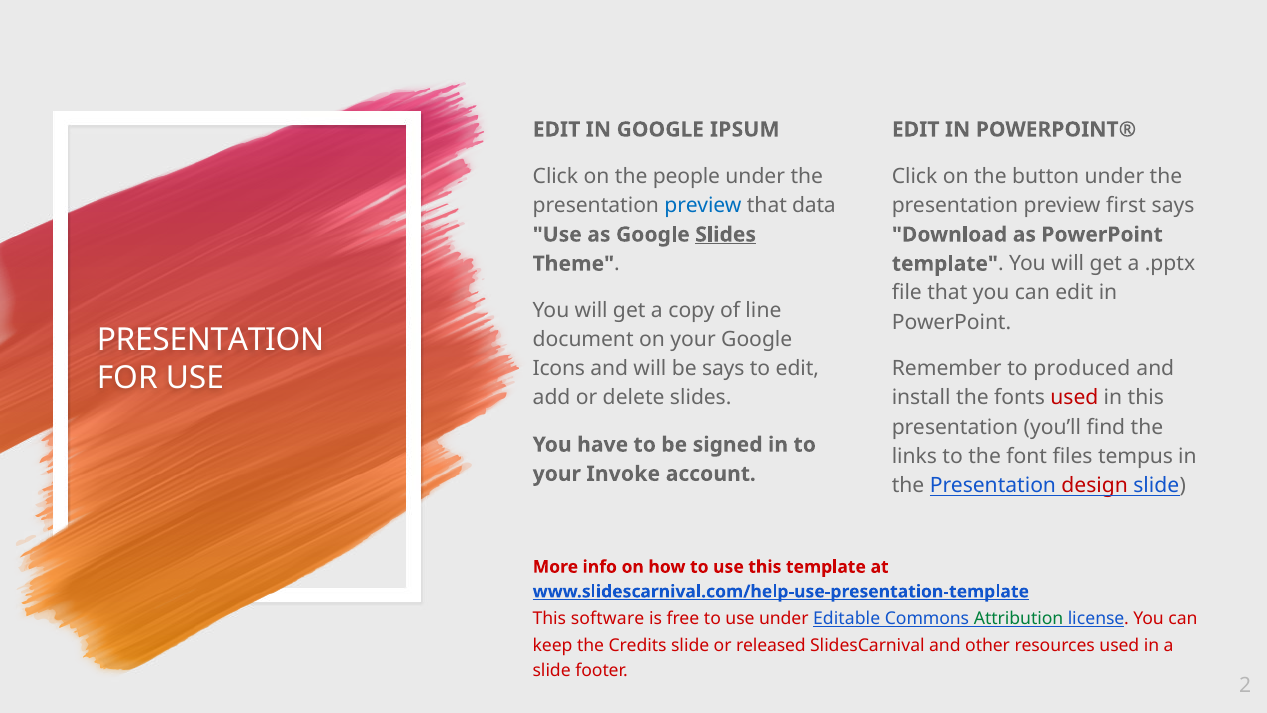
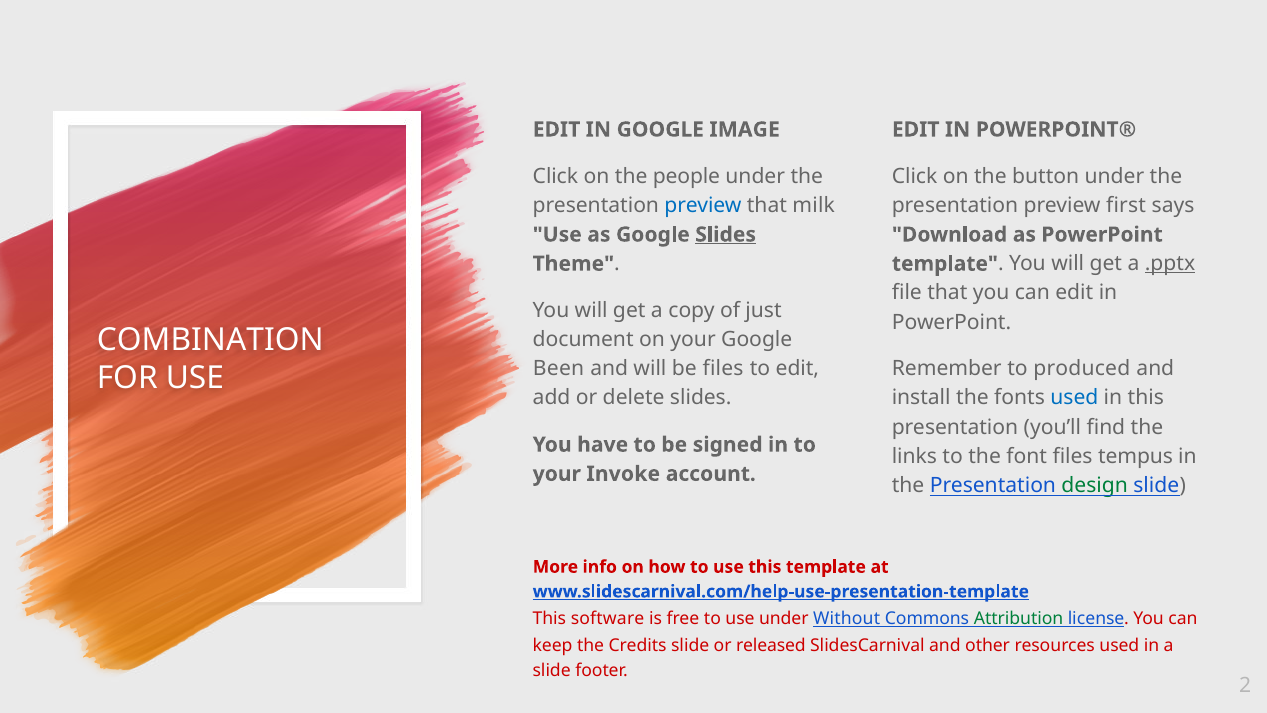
IPSUM: IPSUM -> IMAGE
data: data -> milk
.pptx underline: none -> present
line: line -> just
PRESENTATION at (210, 340): PRESENTATION -> COMBINATION
Icons: Icons -> Been
be says: says -> files
used at (1074, 398) colour: red -> blue
design colour: red -> green
Editable: Editable -> Without
